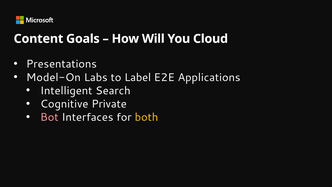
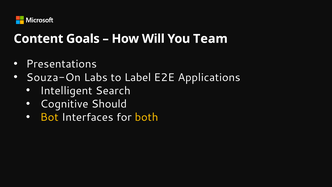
Cloud: Cloud -> Team
Model-On: Model-On -> Souza-On
Private: Private -> Should
Bot colour: pink -> yellow
